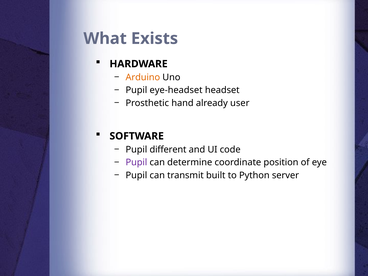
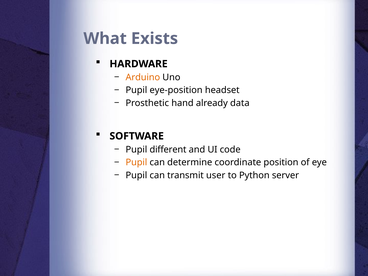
eye-headset: eye-headset -> eye-position
user: user -> data
Pupil at (136, 162) colour: purple -> orange
built: built -> user
